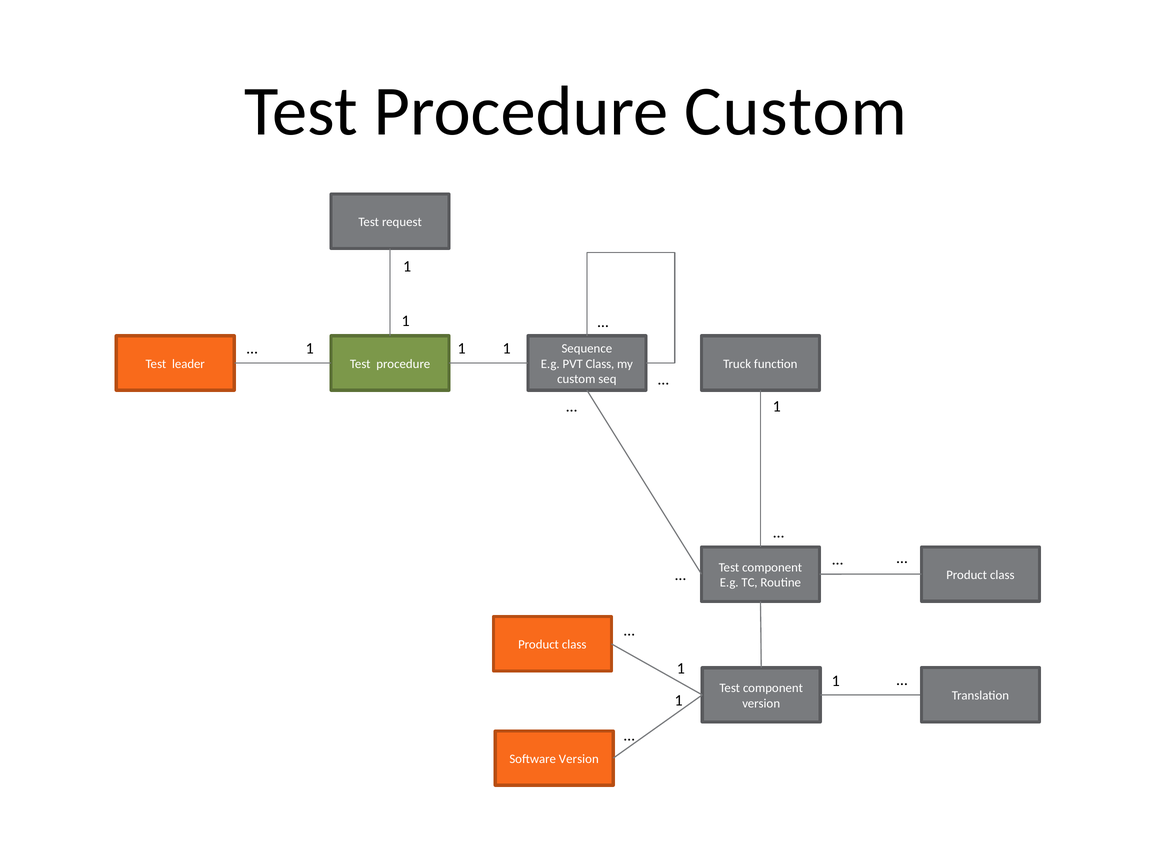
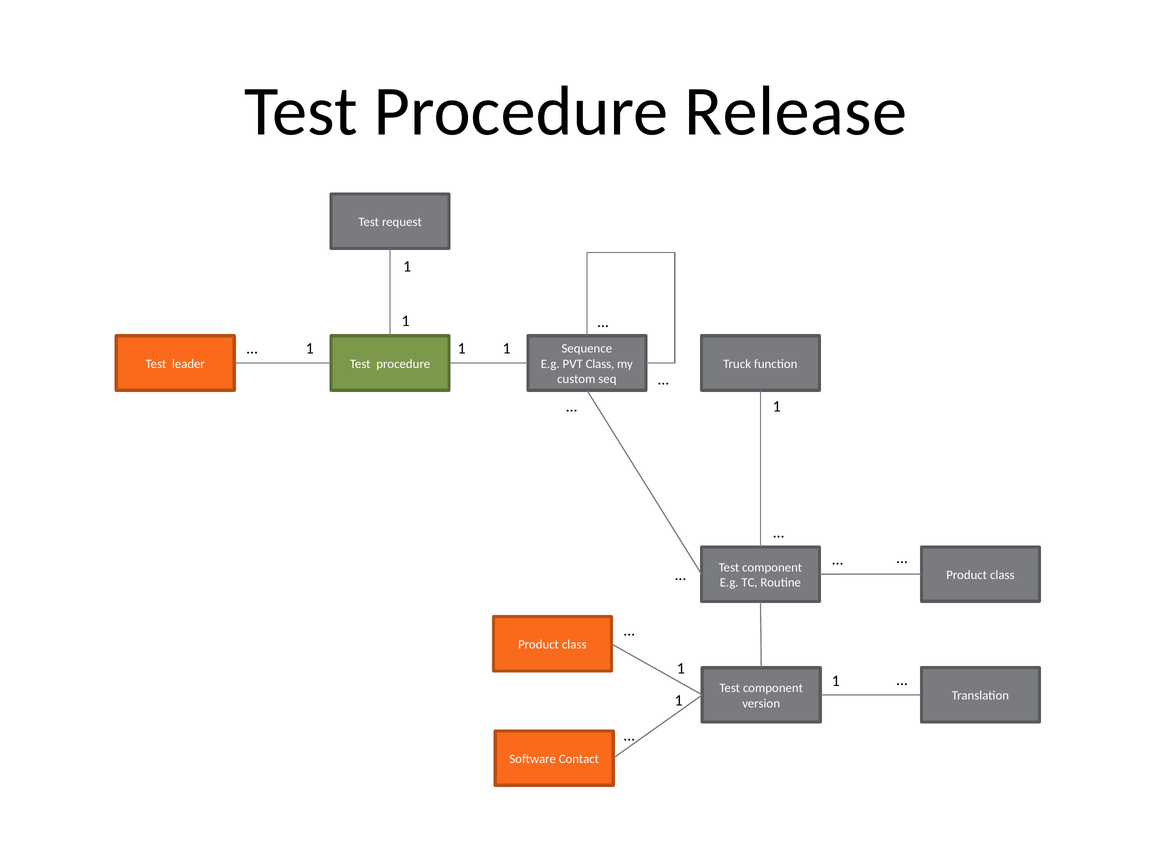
Procedure Custom: Custom -> Release
Software Version: Version -> Contact
